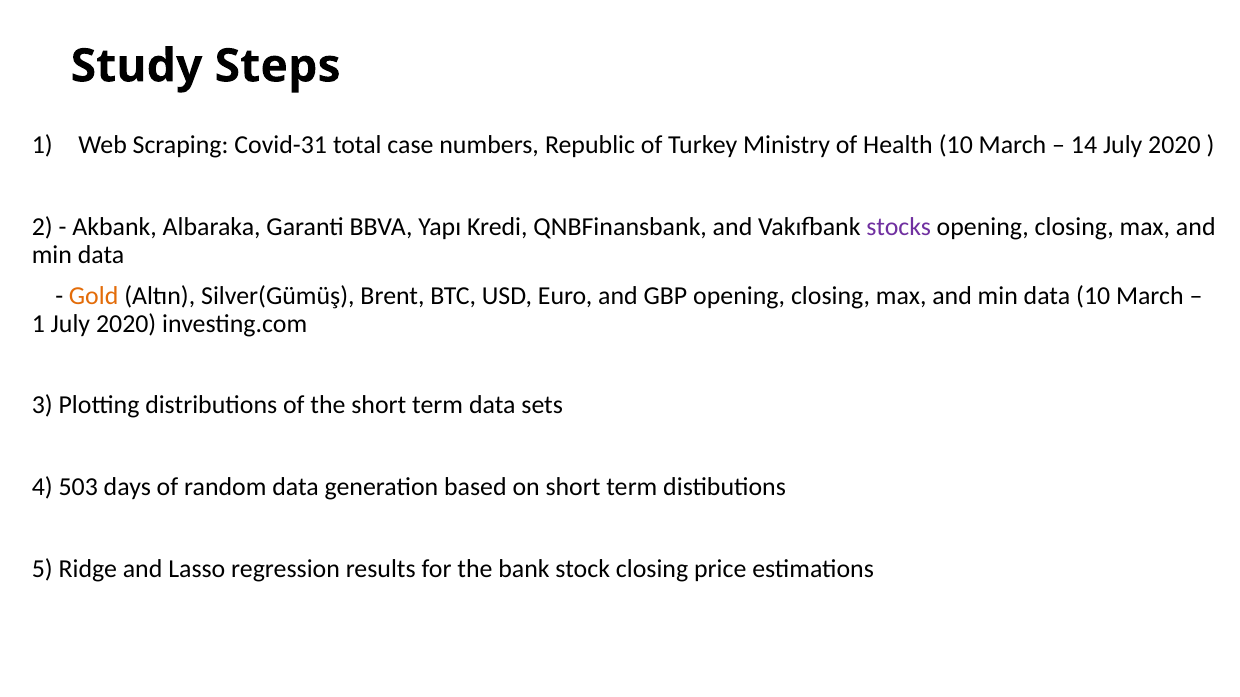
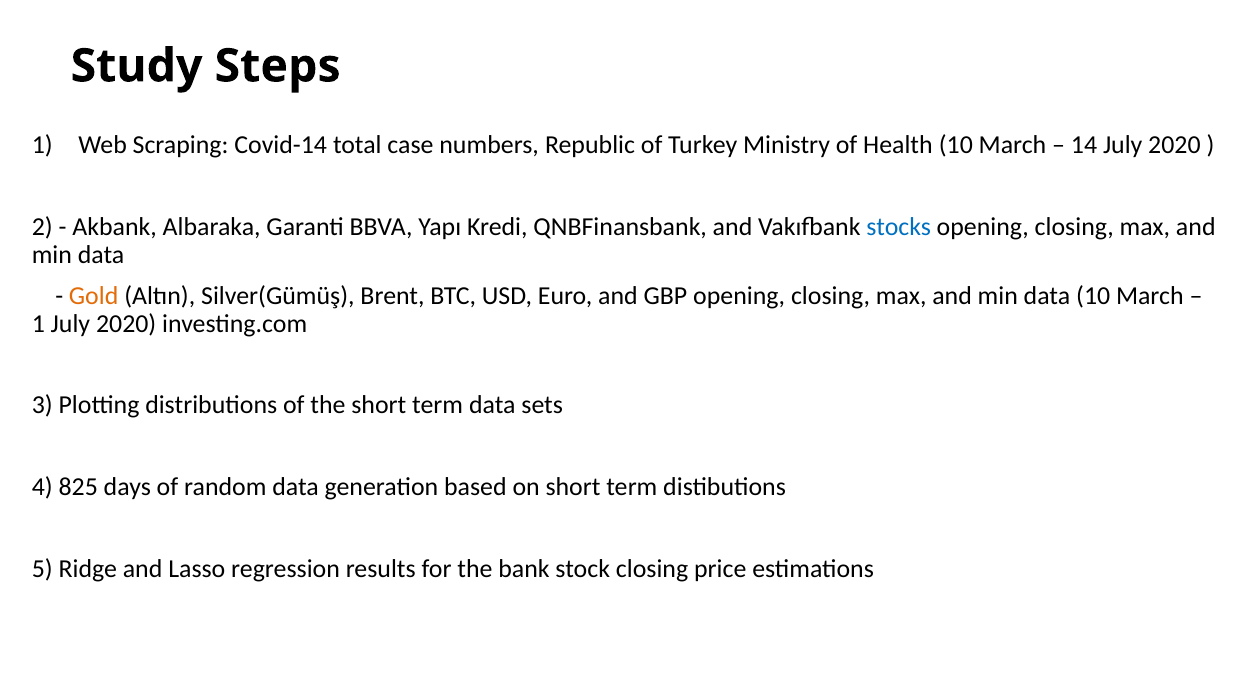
Covid-31: Covid-31 -> Covid-14
stocks colour: purple -> blue
503: 503 -> 825
